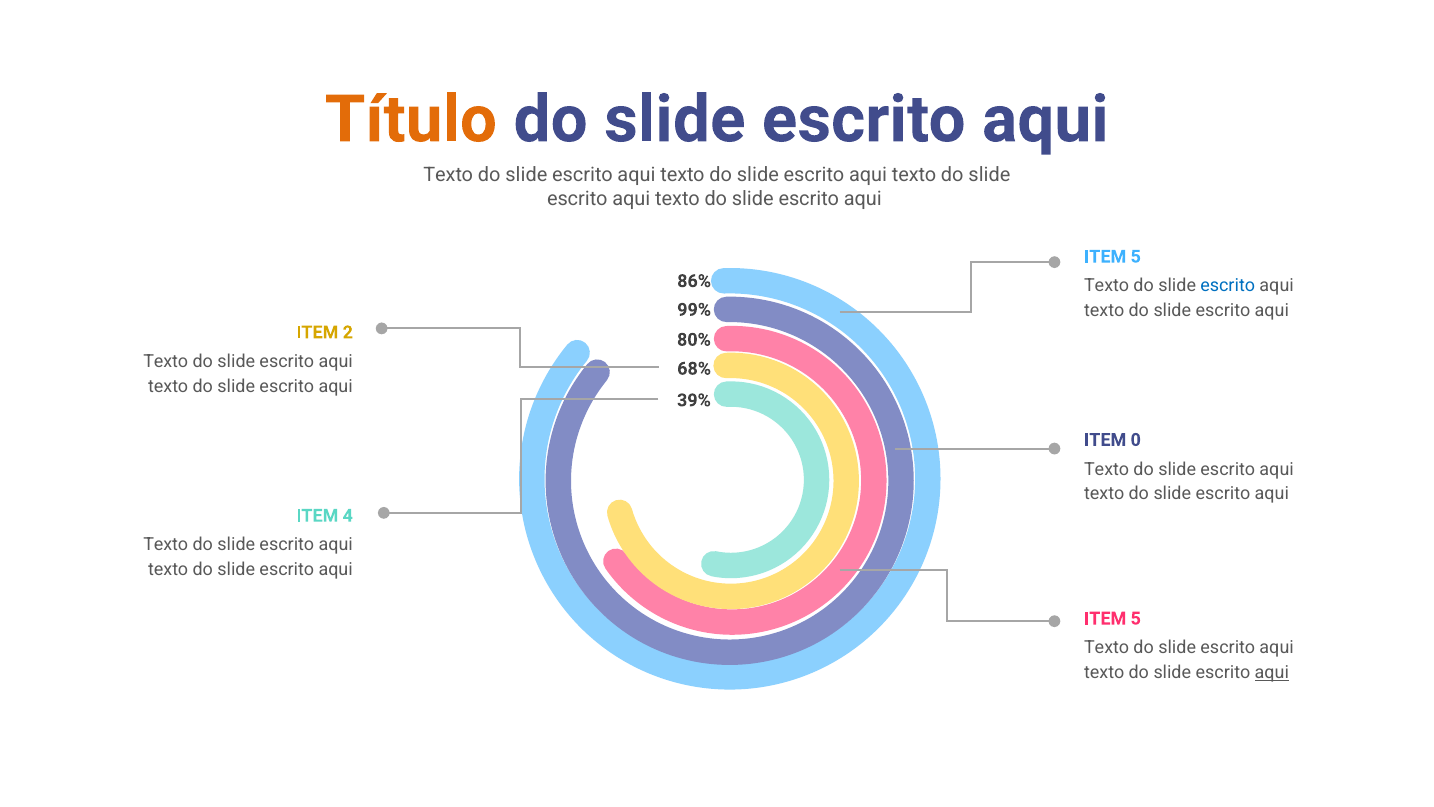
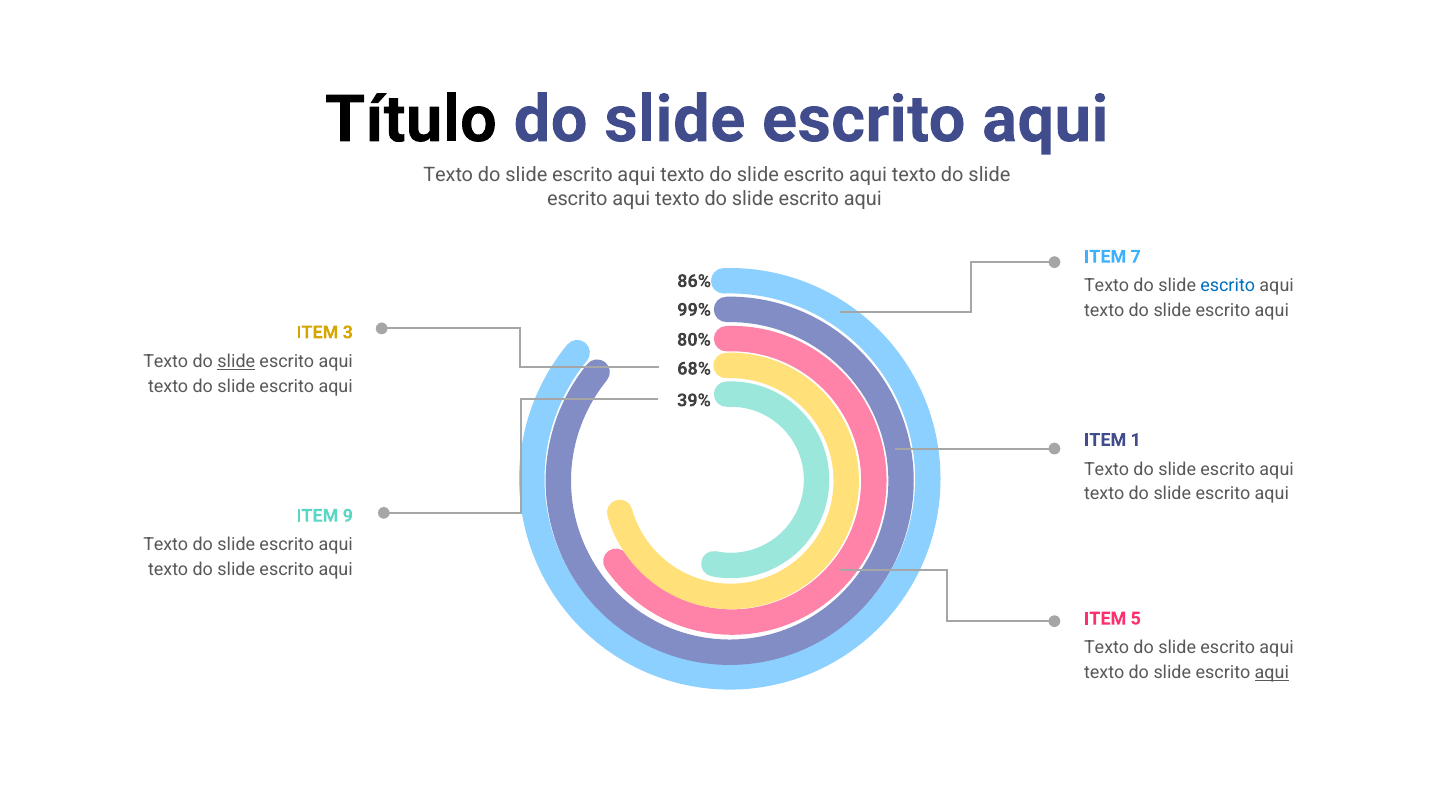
Título colour: orange -> black
5 at (1136, 256): 5 -> 7
2: 2 -> 3
slide at (236, 361) underline: none -> present
0: 0 -> 1
4: 4 -> 9
